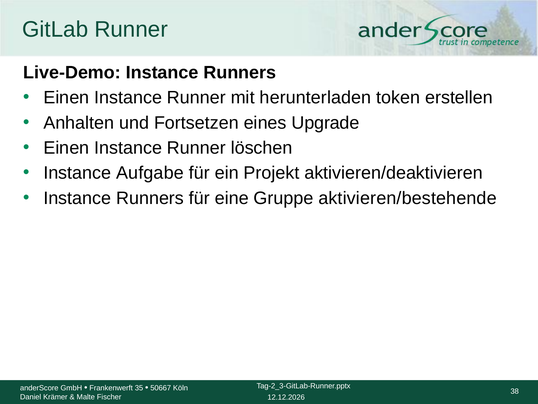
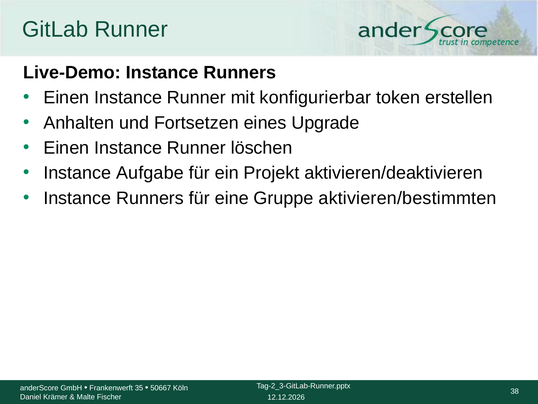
herunterladen: herunterladen -> konfigurierbar
aktivieren/bestehende: aktivieren/bestehende -> aktivieren/bestimmten
